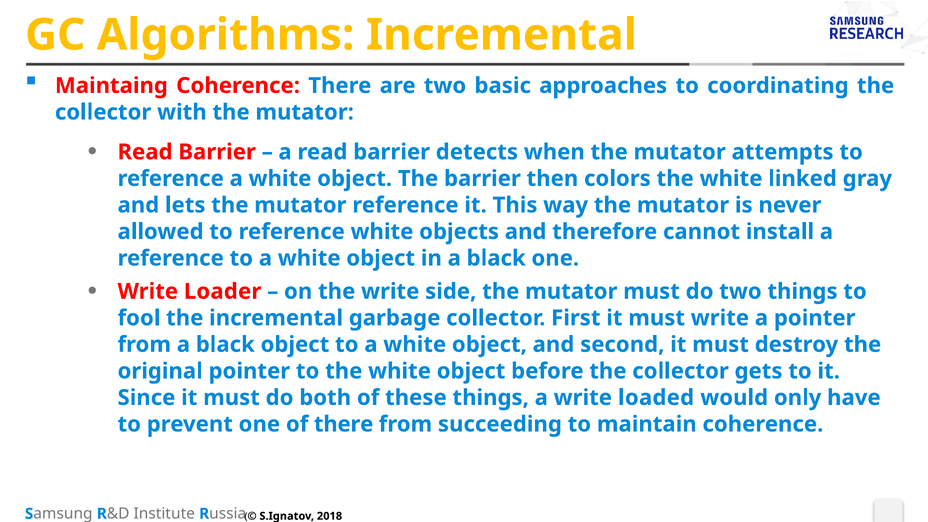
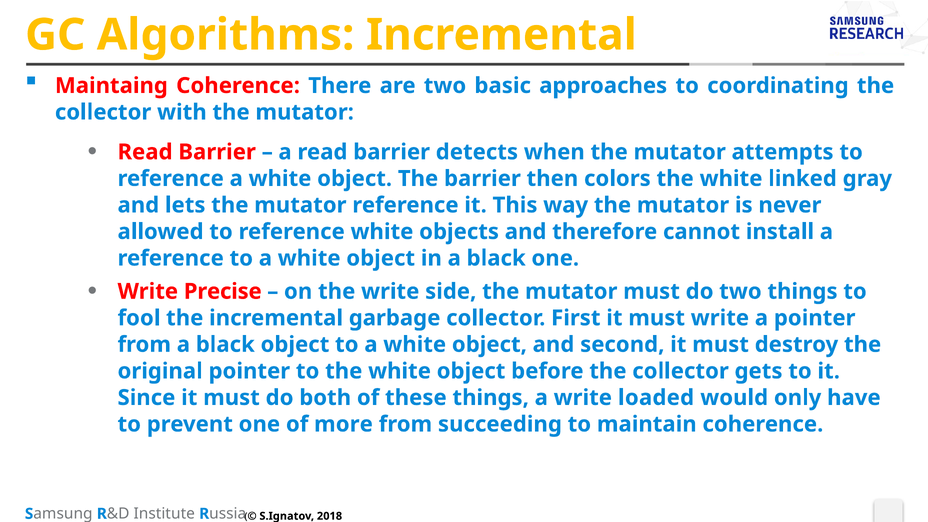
Loader: Loader -> Precise
of there: there -> more
